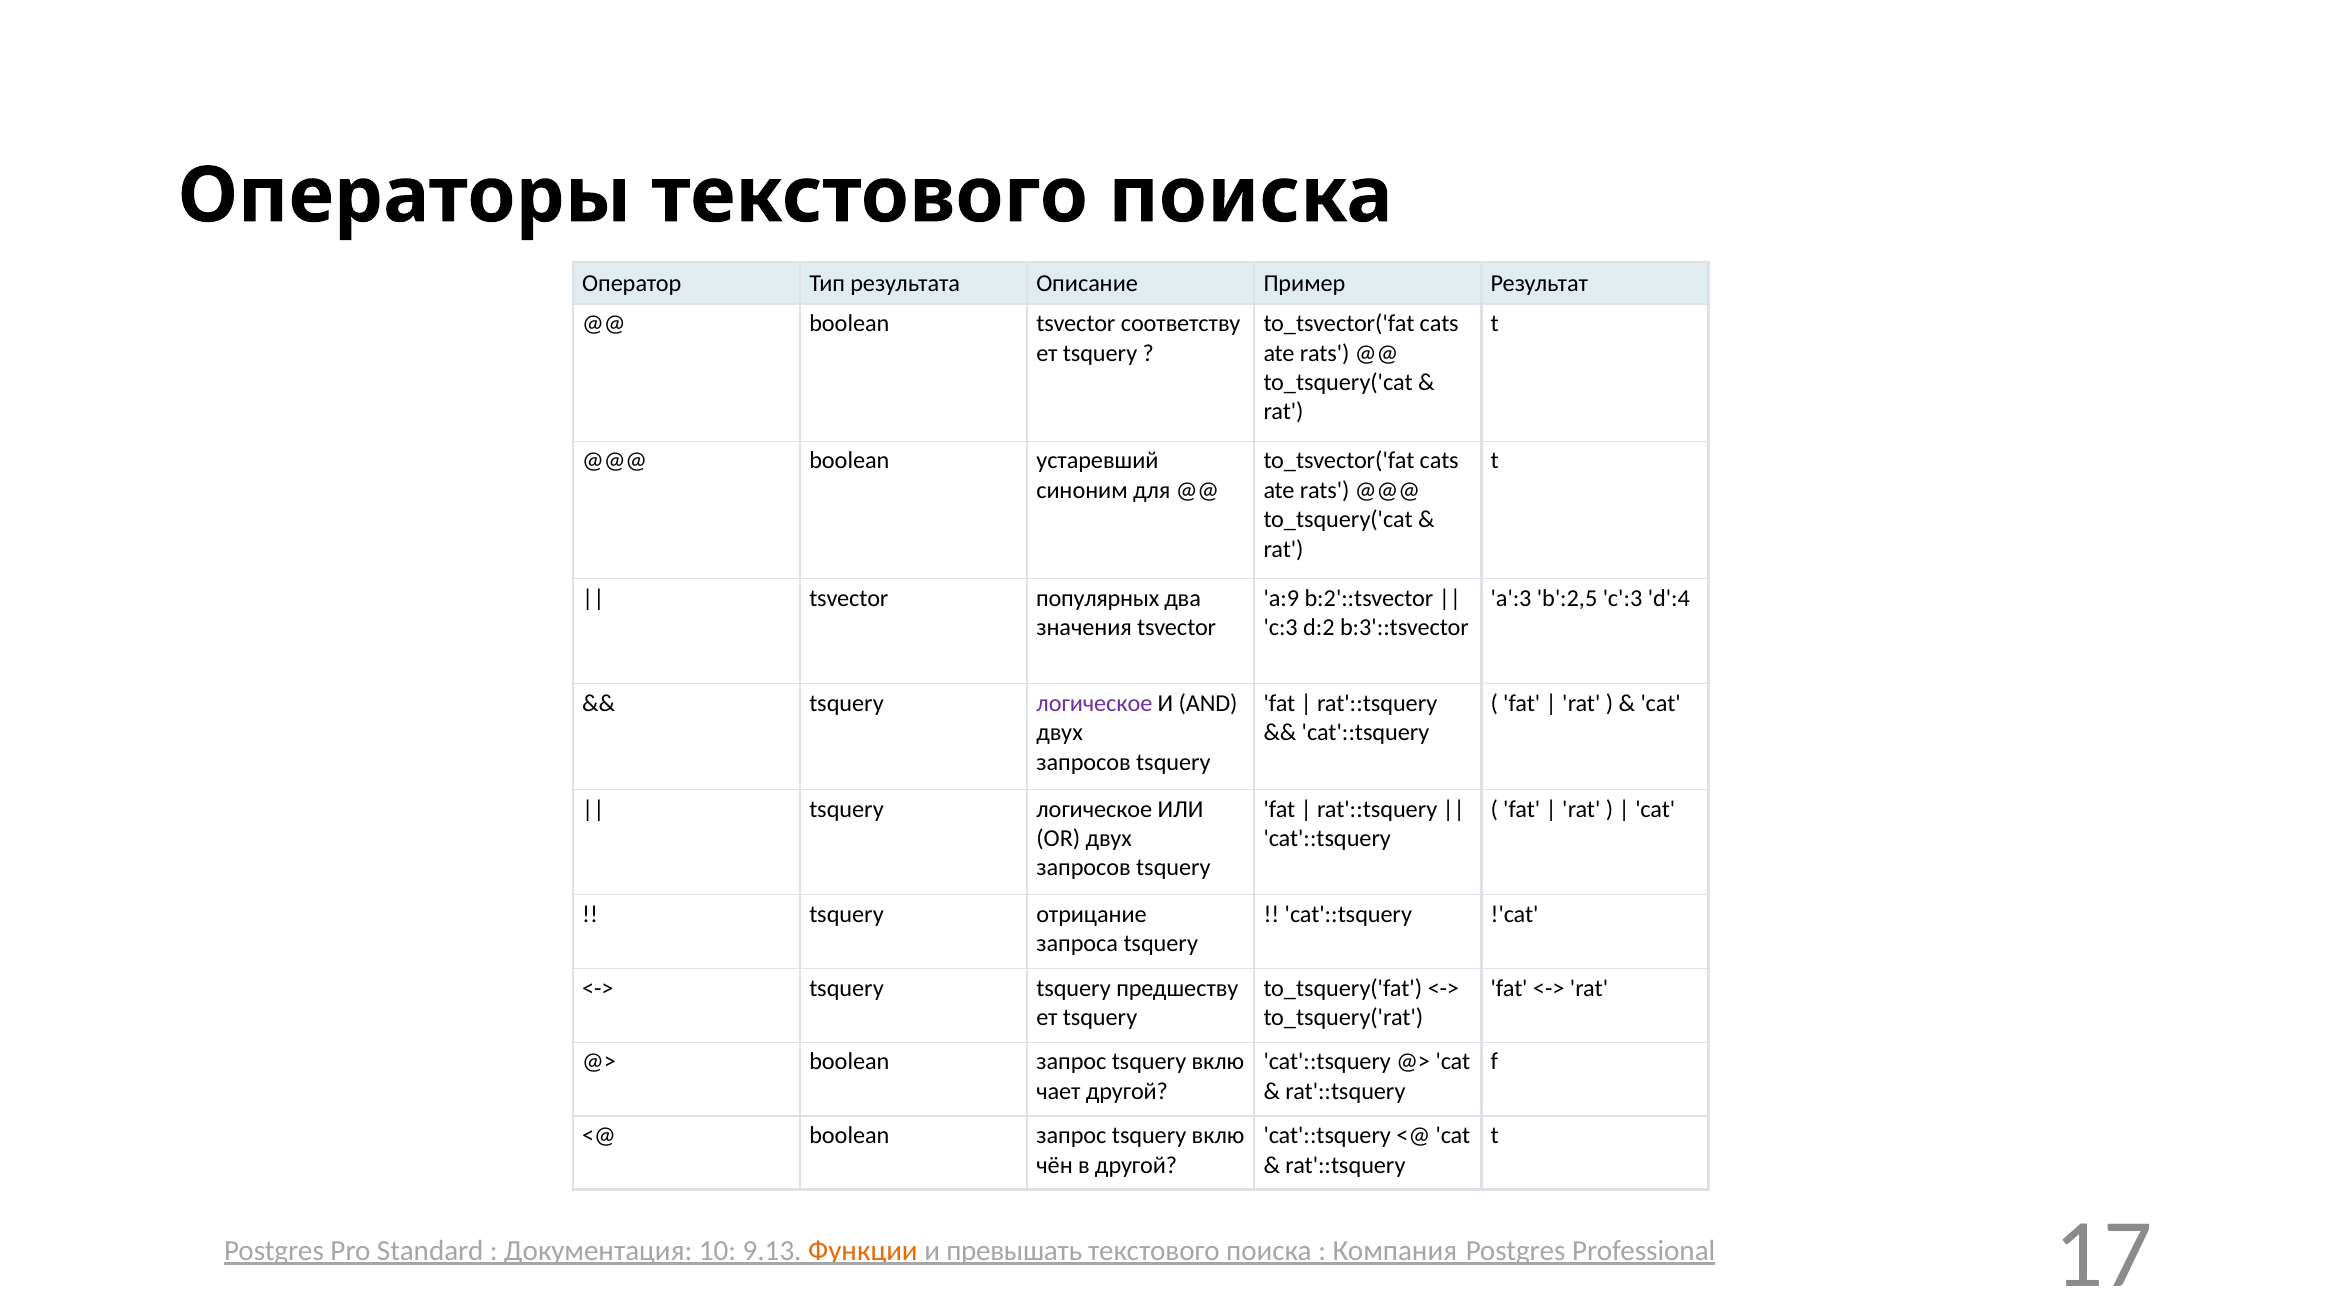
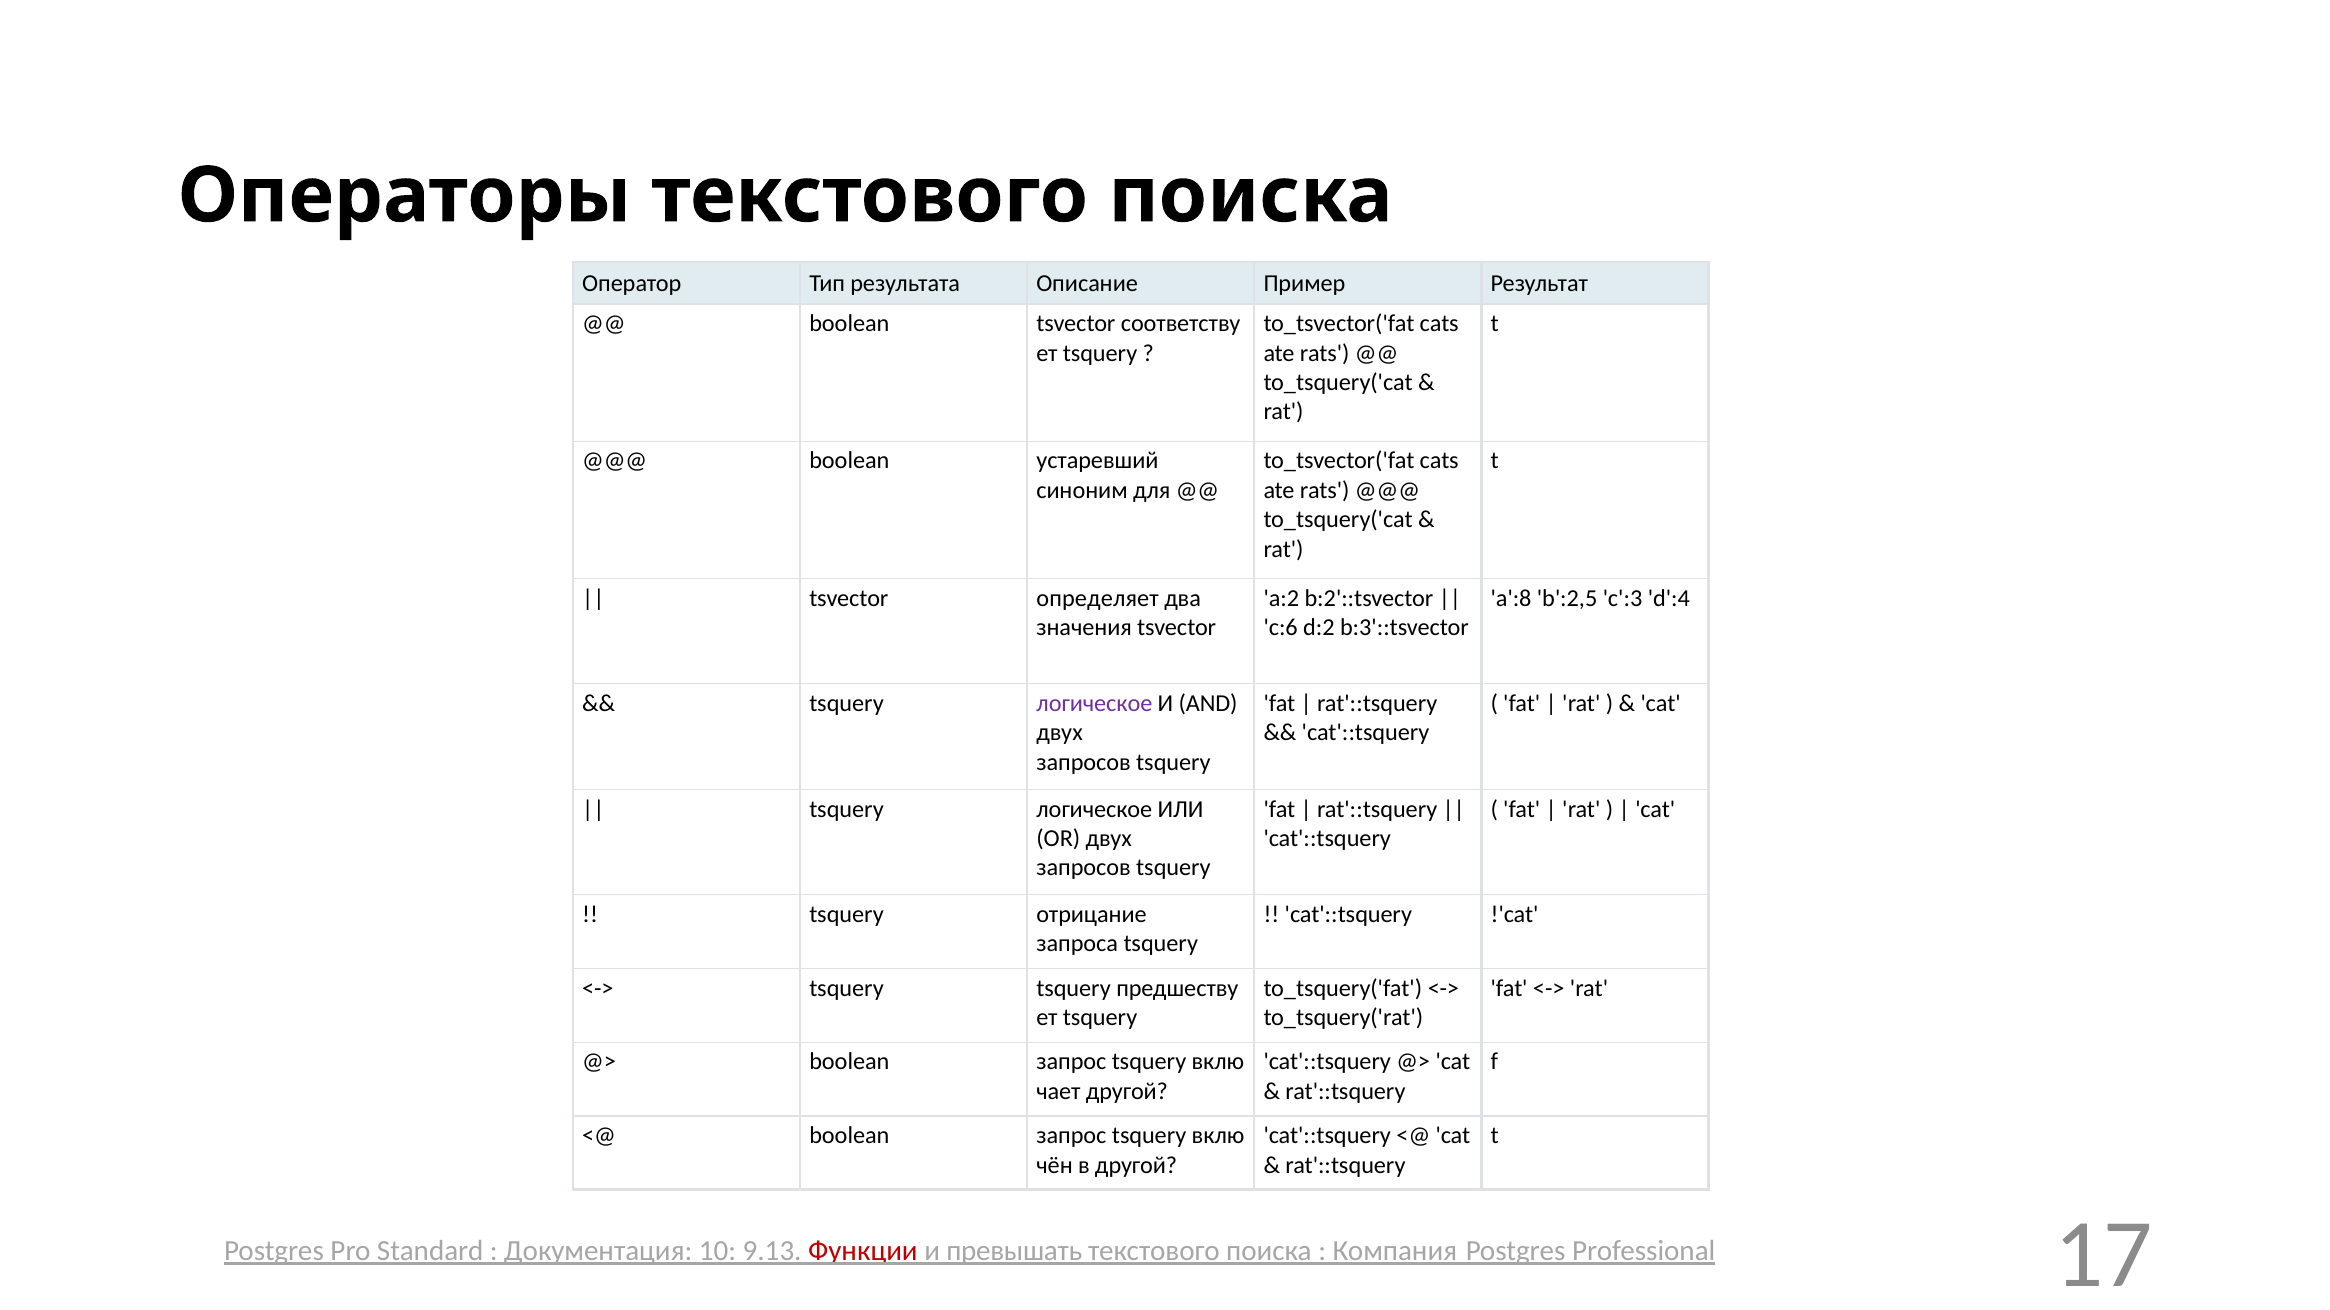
популярных: популярных -> определяет
a:9: a:9 -> a:2
a':3: a':3 -> a':8
c:3: c:3 -> c:6
Функции colour: orange -> red
